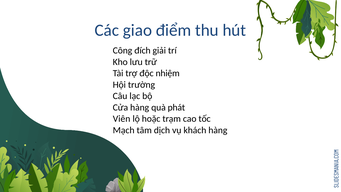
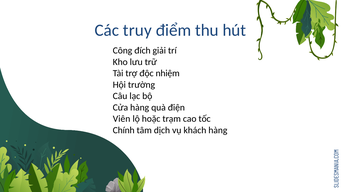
giao: giao -> truy
phát: phát -> điện
Mạch: Mạch -> Chính
